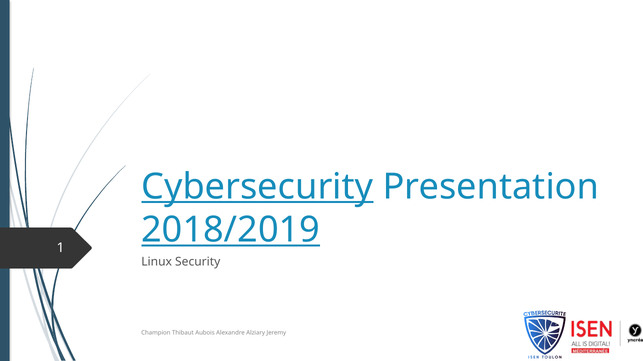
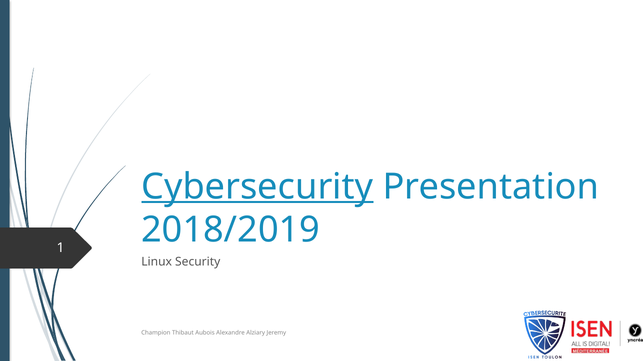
2018/2019 underline: present -> none
